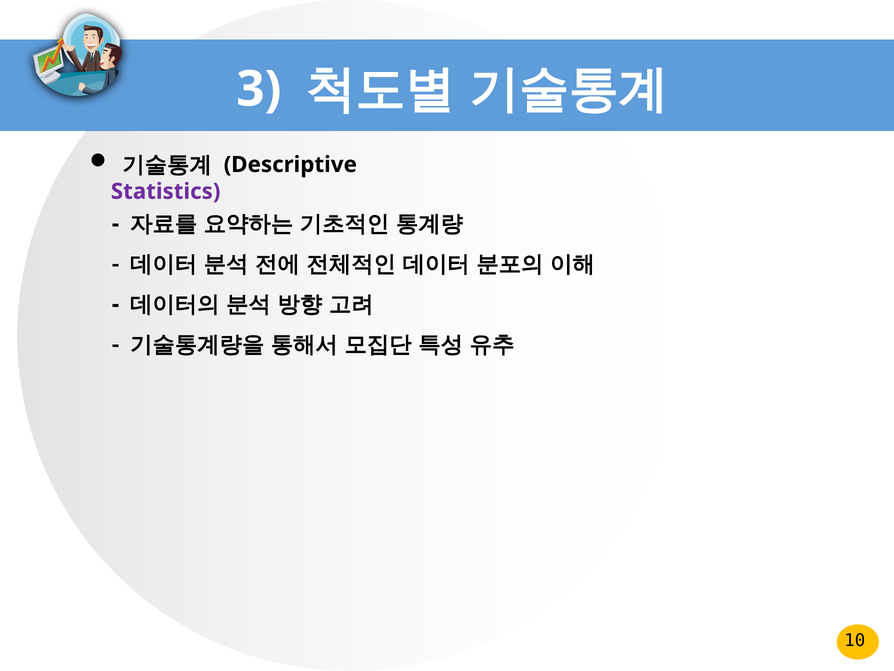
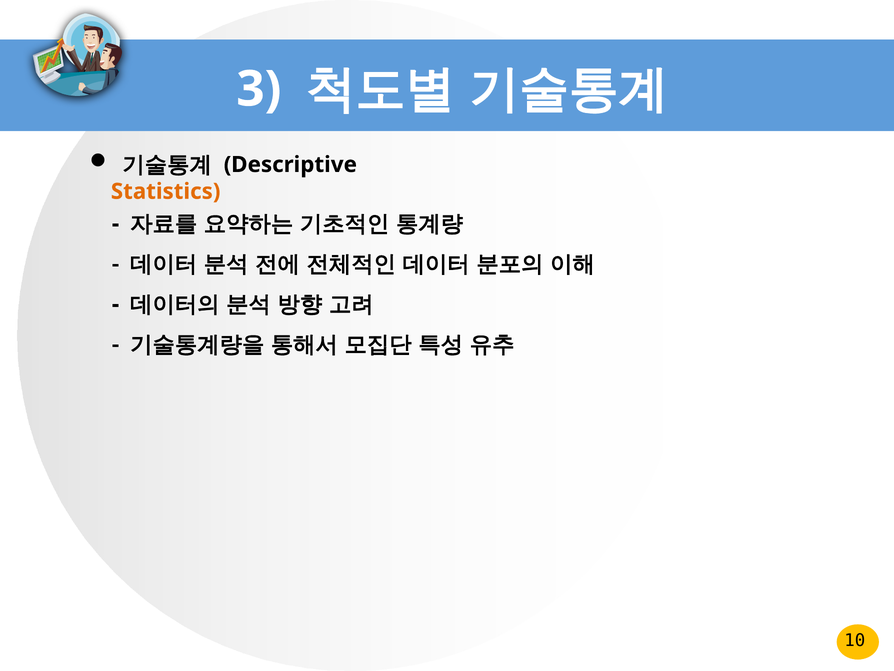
Statistics colour: purple -> orange
